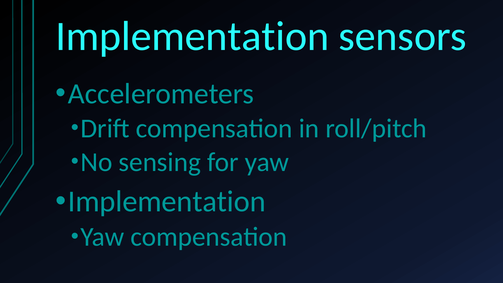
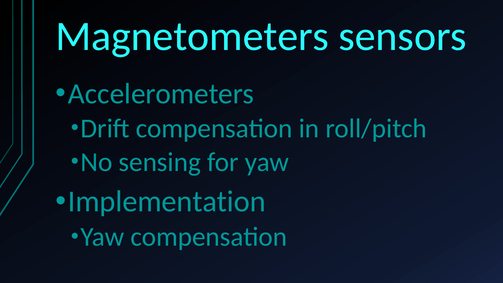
Implementation at (192, 36): Implementation -> Magnetometers
